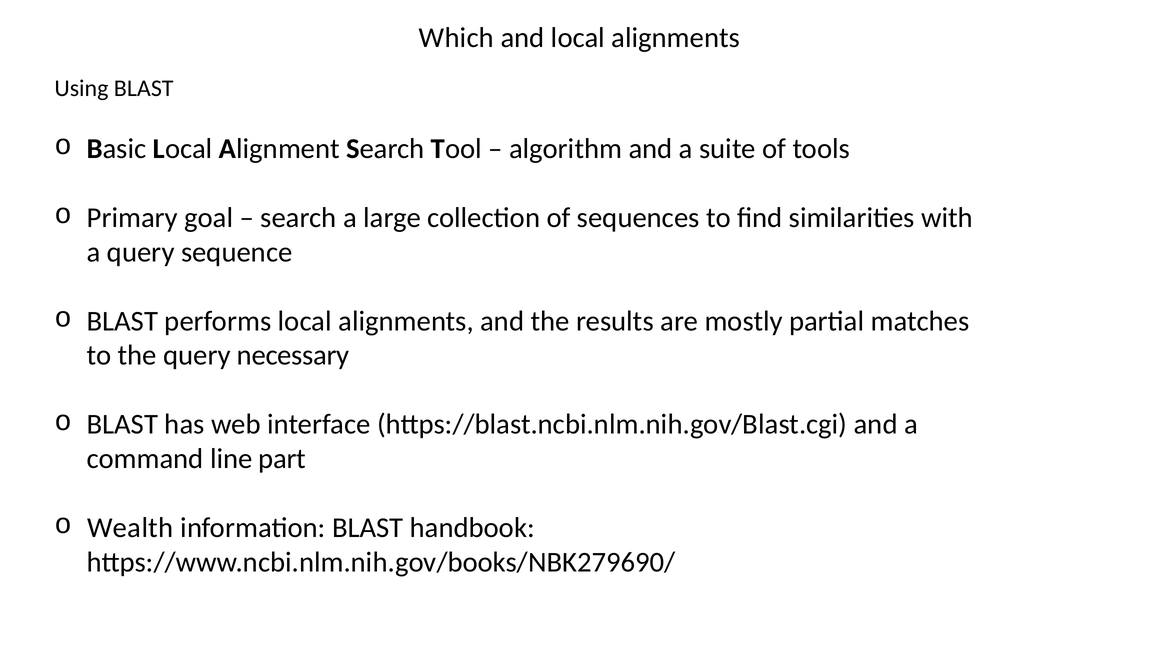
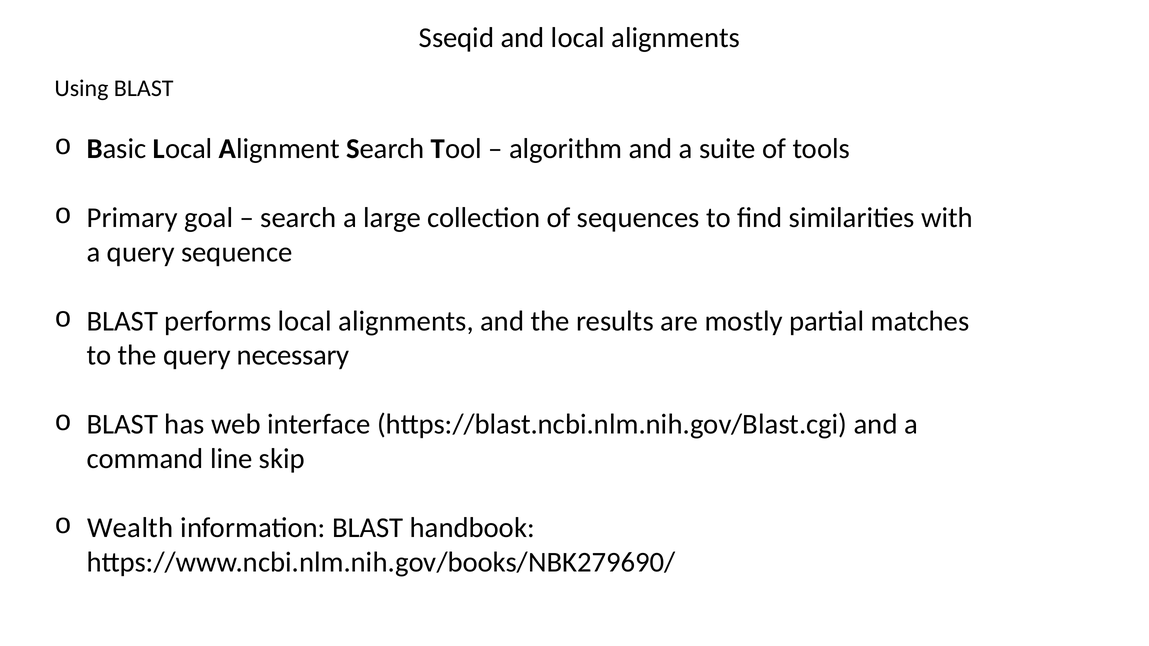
Which: Which -> Sseqid
part: part -> skip
